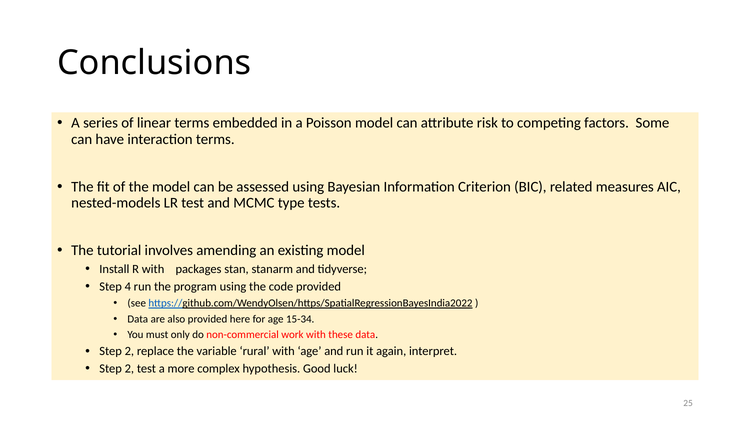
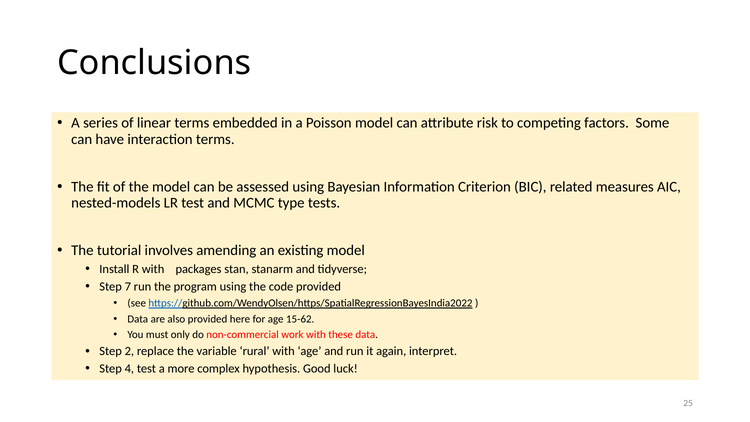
4: 4 -> 7
15-34: 15-34 -> 15-62
2 at (129, 369): 2 -> 4
